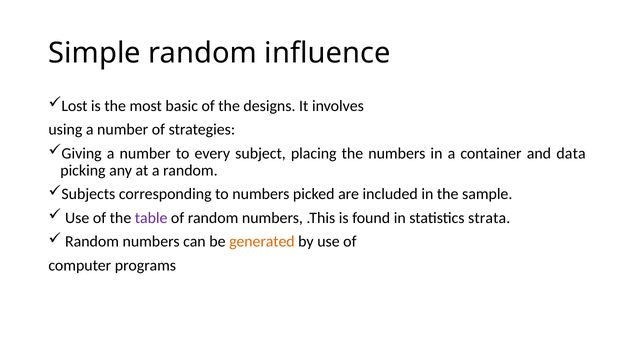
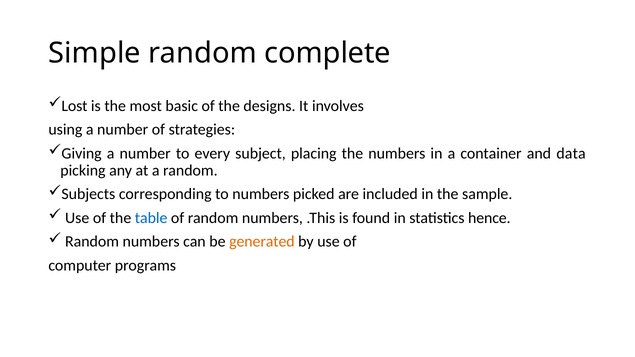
influence: influence -> complete
table colour: purple -> blue
strata: strata -> hence
